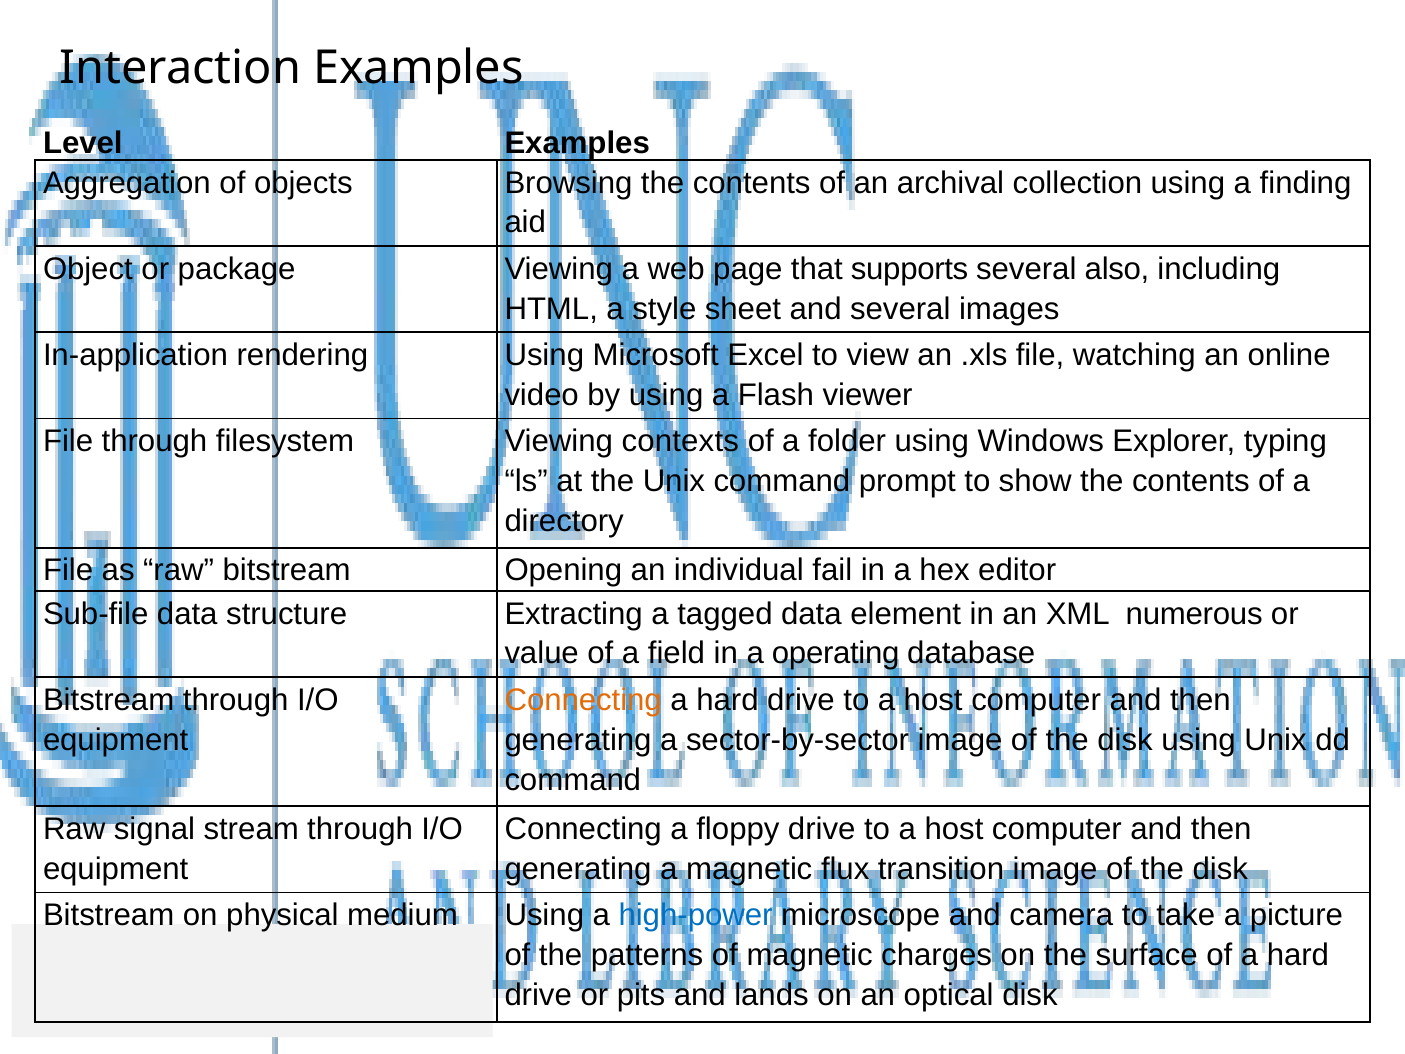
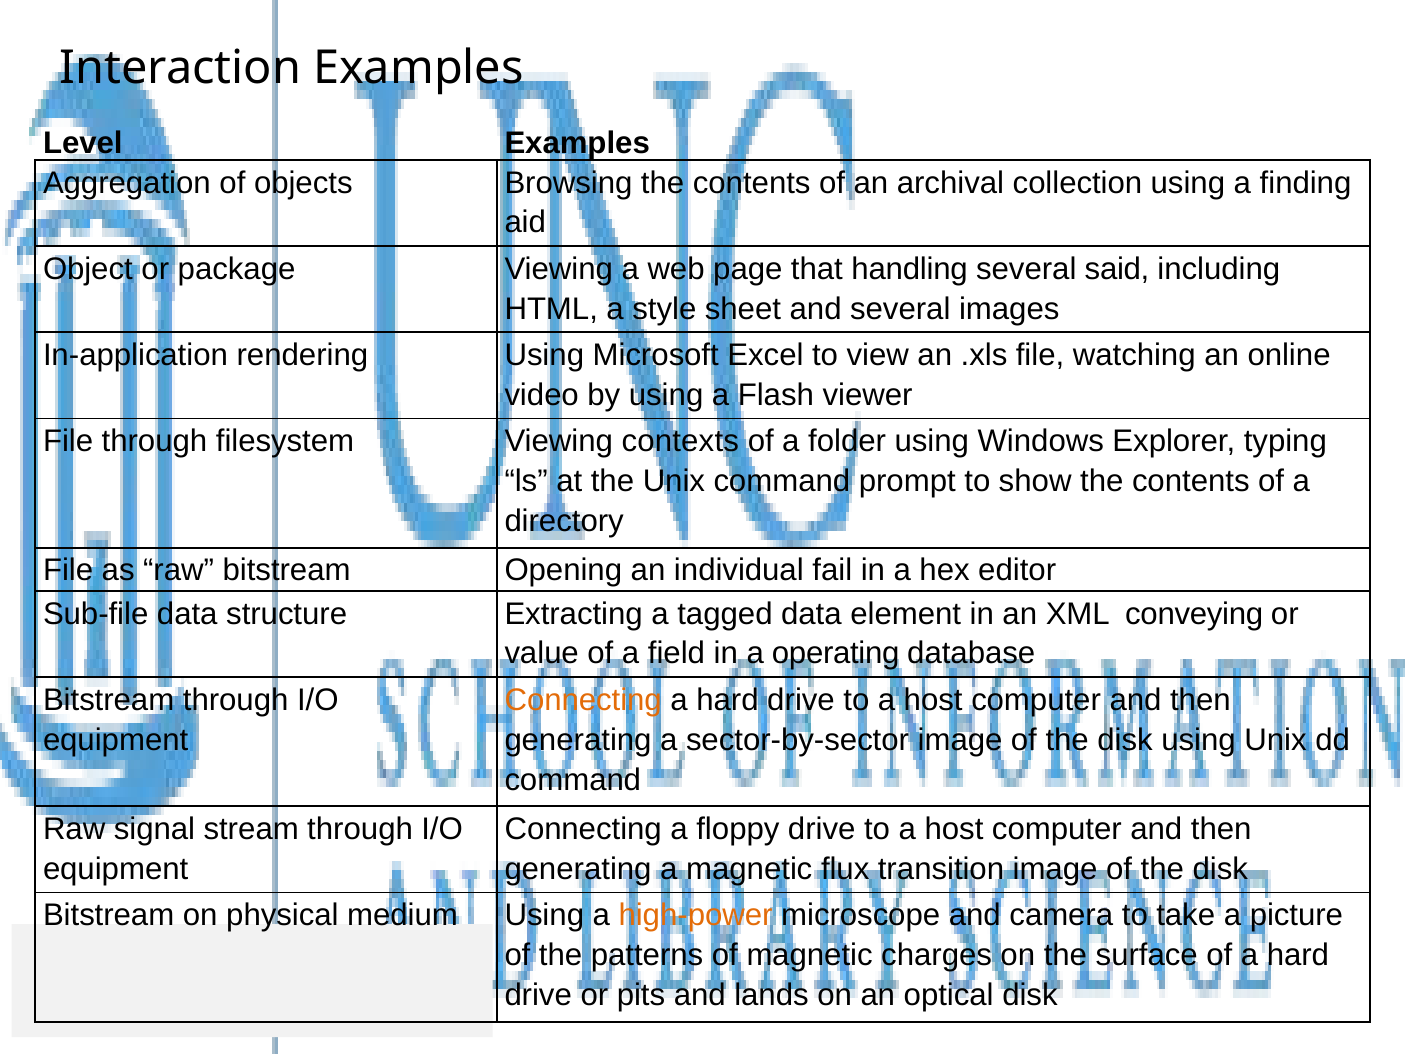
supports: supports -> handling
also: also -> said
numerous: numerous -> conveying
high-power colour: blue -> orange
